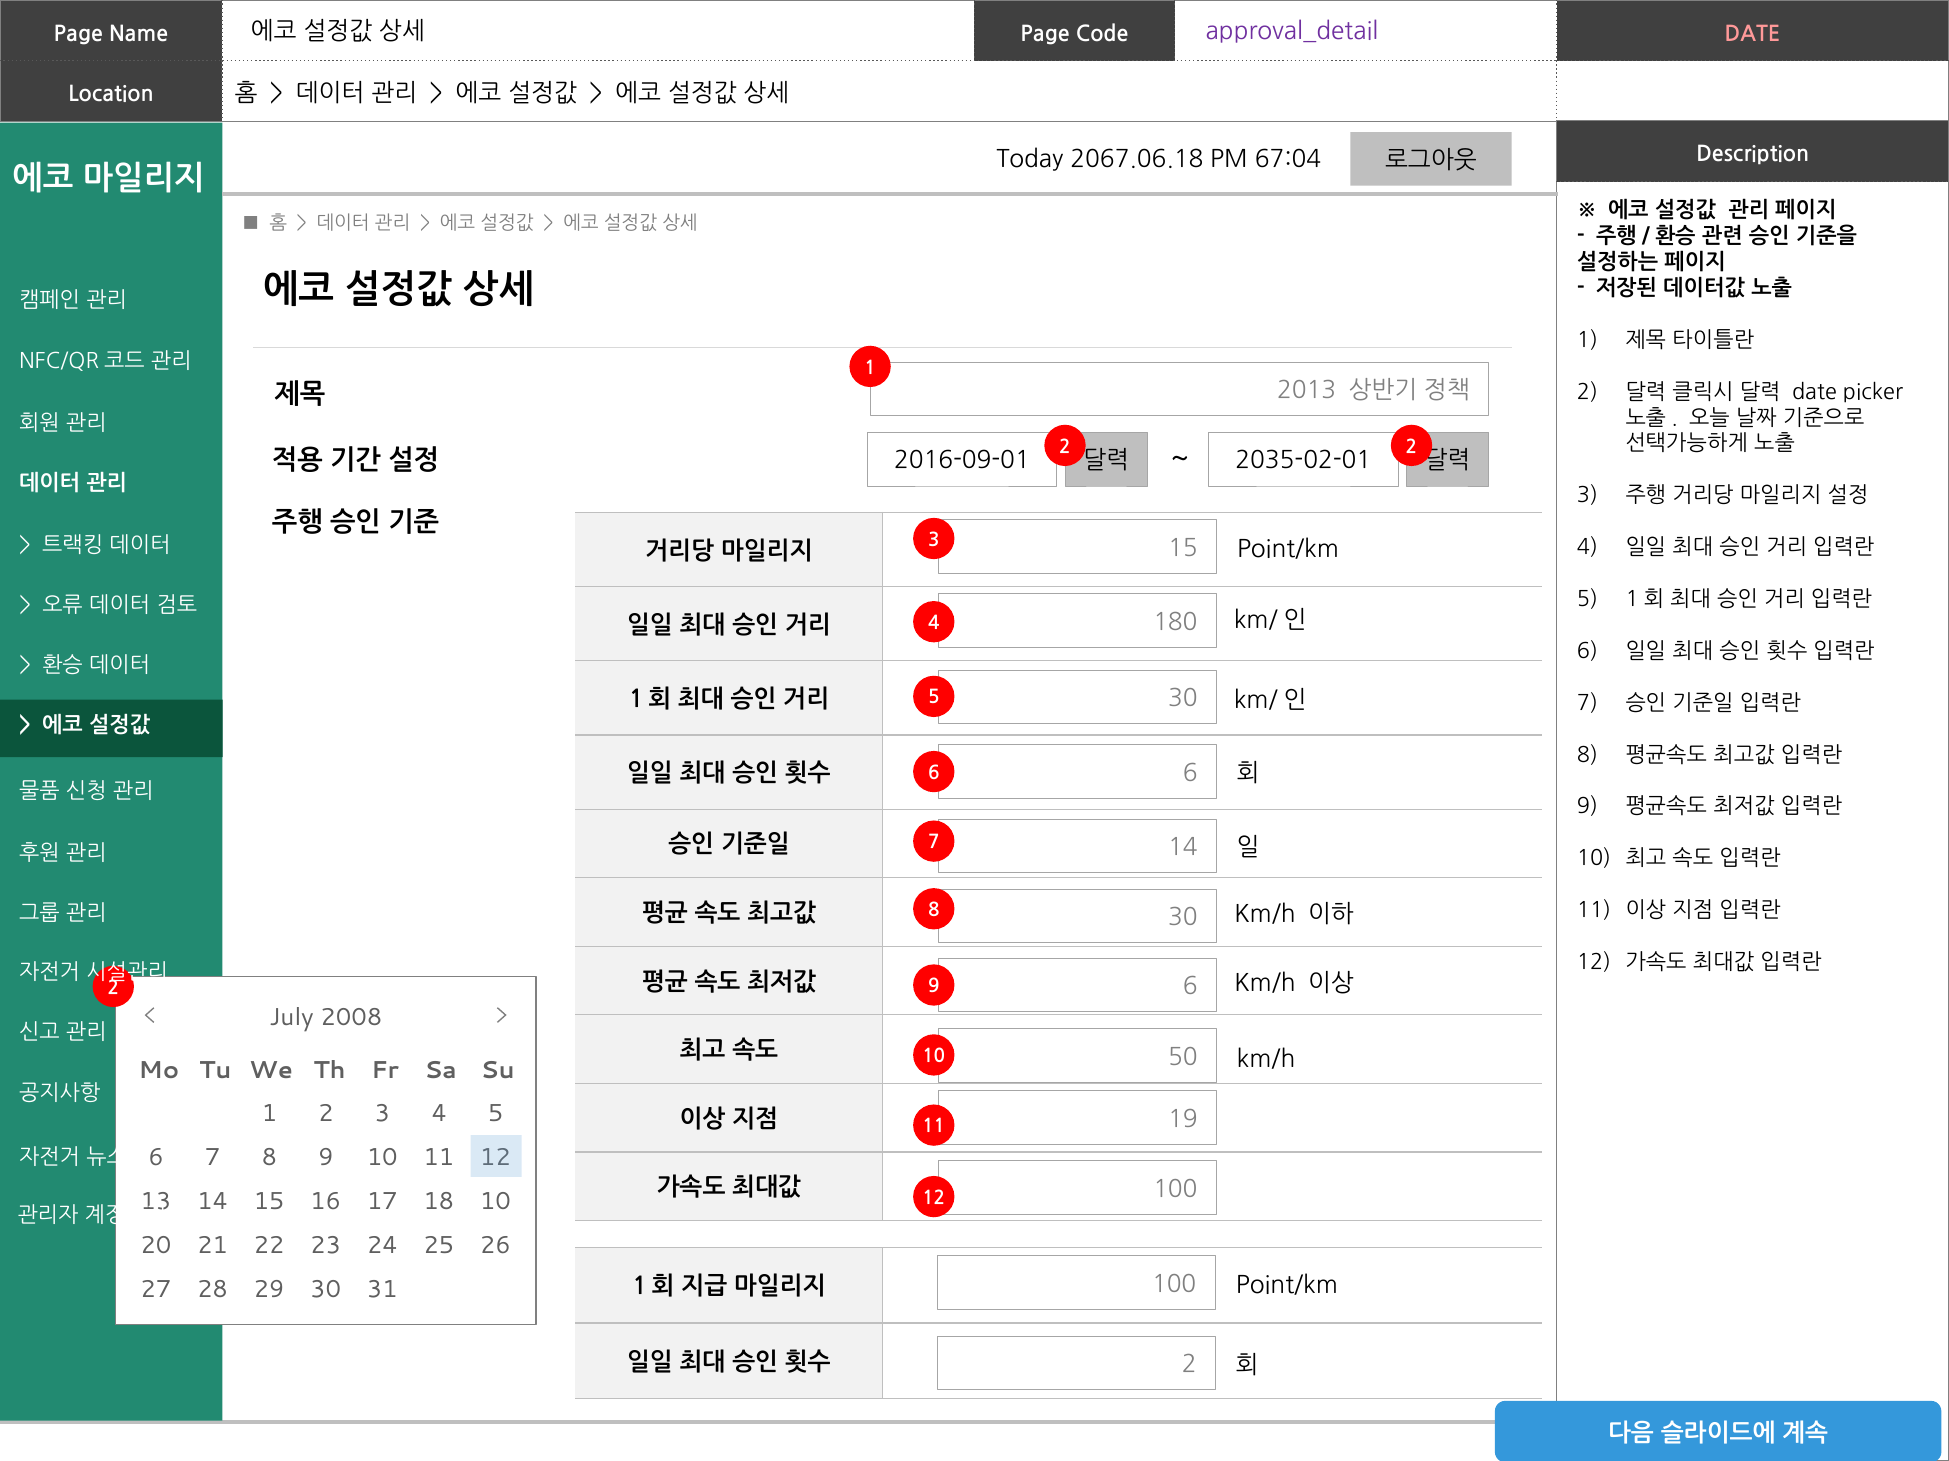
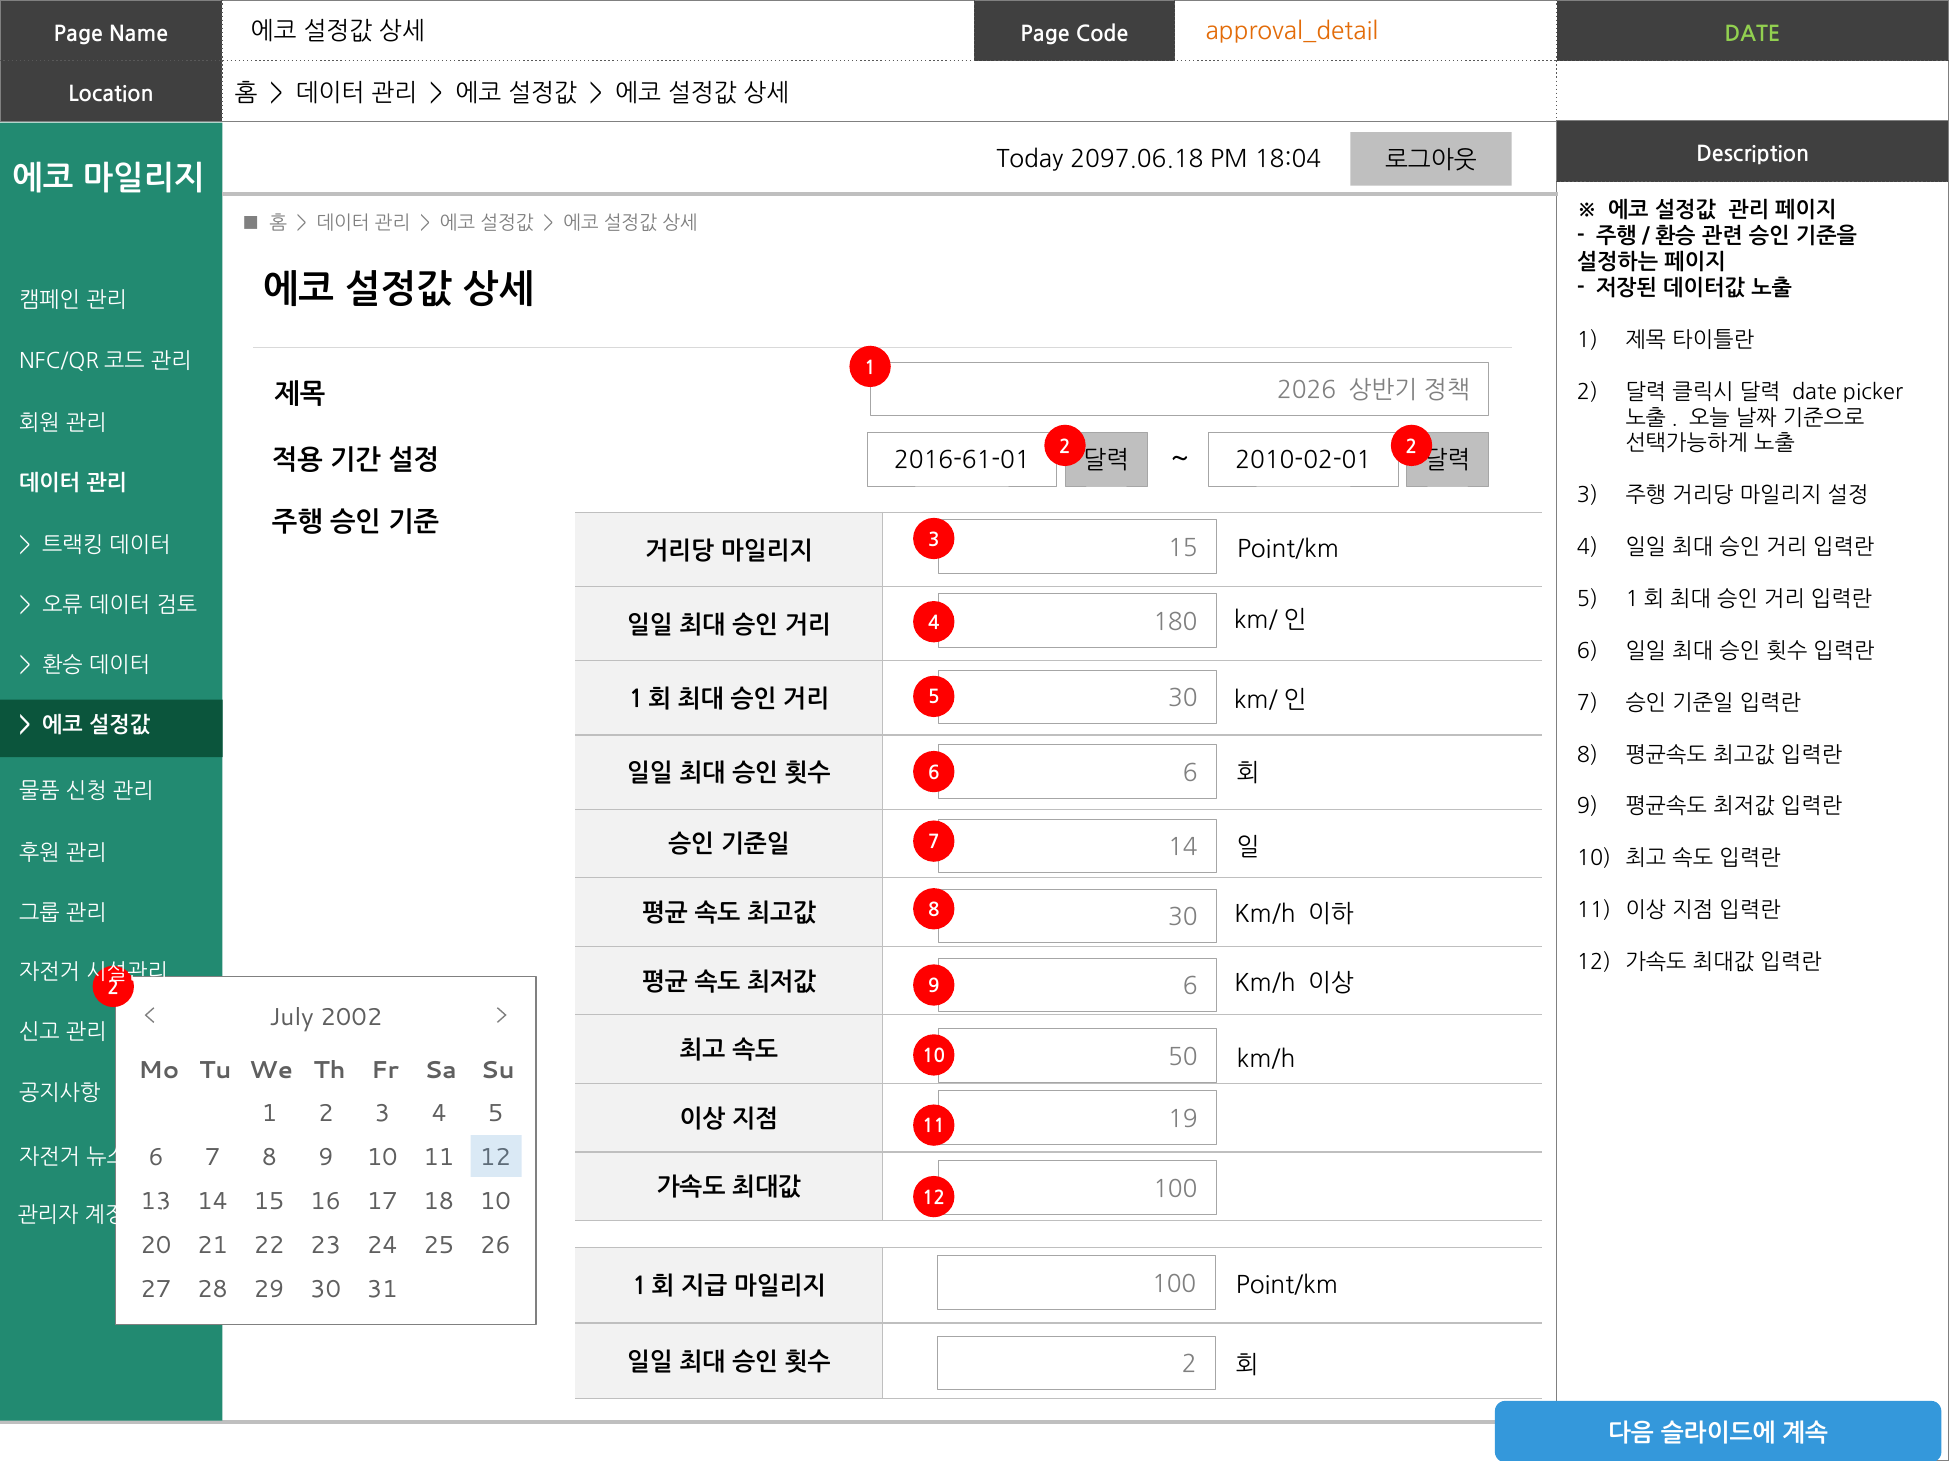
approval_detail colour: purple -> orange
DATE at (1753, 34) colour: pink -> light green
2067.06.18: 2067.06.18 -> 2097.06.18
67:04: 67:04 -> 18:04
2013: 2013 -> 2026
2016-09-01: 2016-09-01 -> 2016-61-01
2035-02-01: 2035-02-01 -> 2010-02-01
2008: 2008 -> 2002
